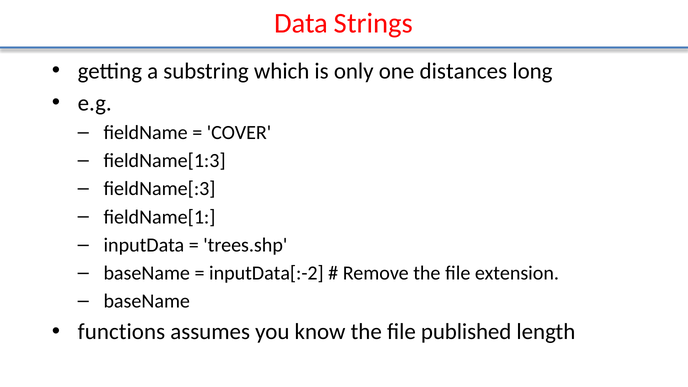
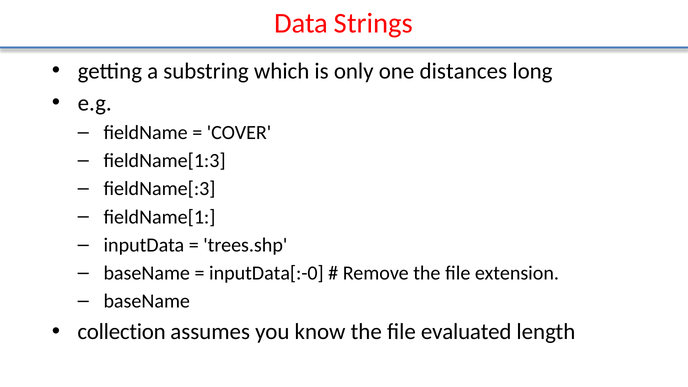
inputData[:-2: inputData[:-2 -> inputData[:-0
functions: functions -> collection
published: published -> evaluated
